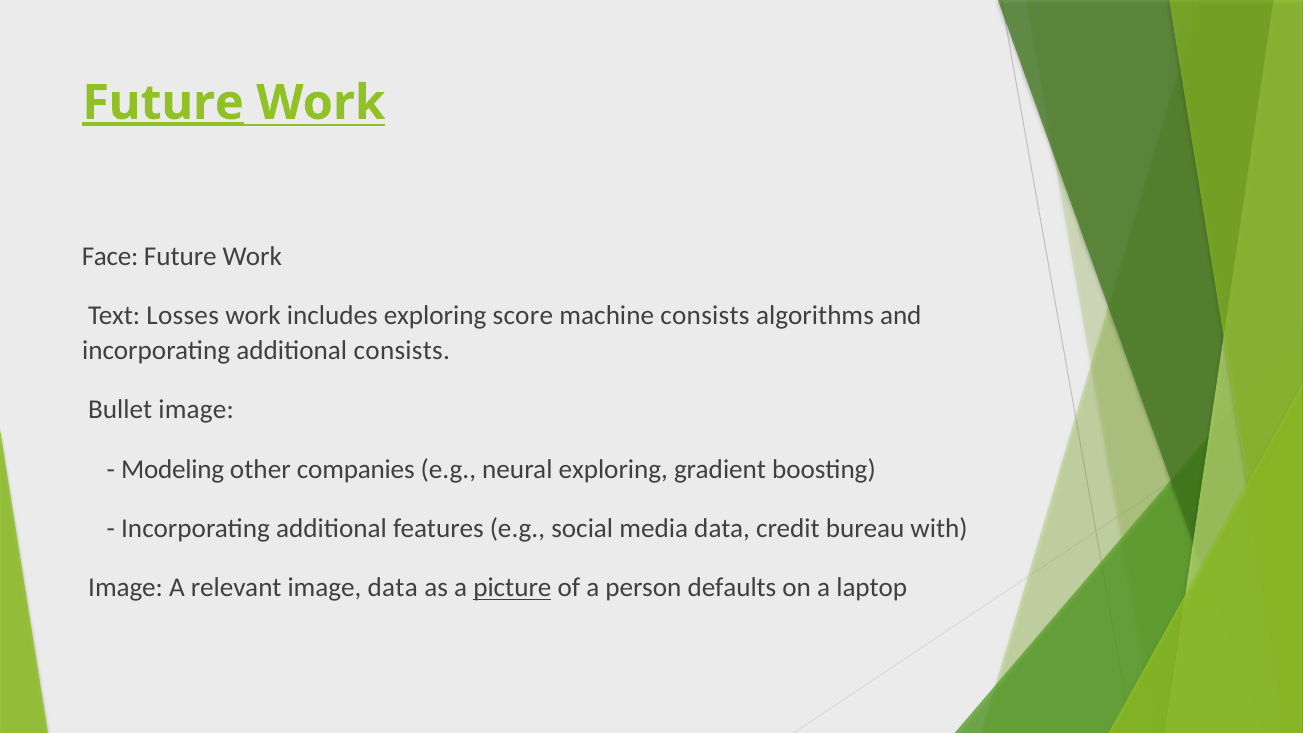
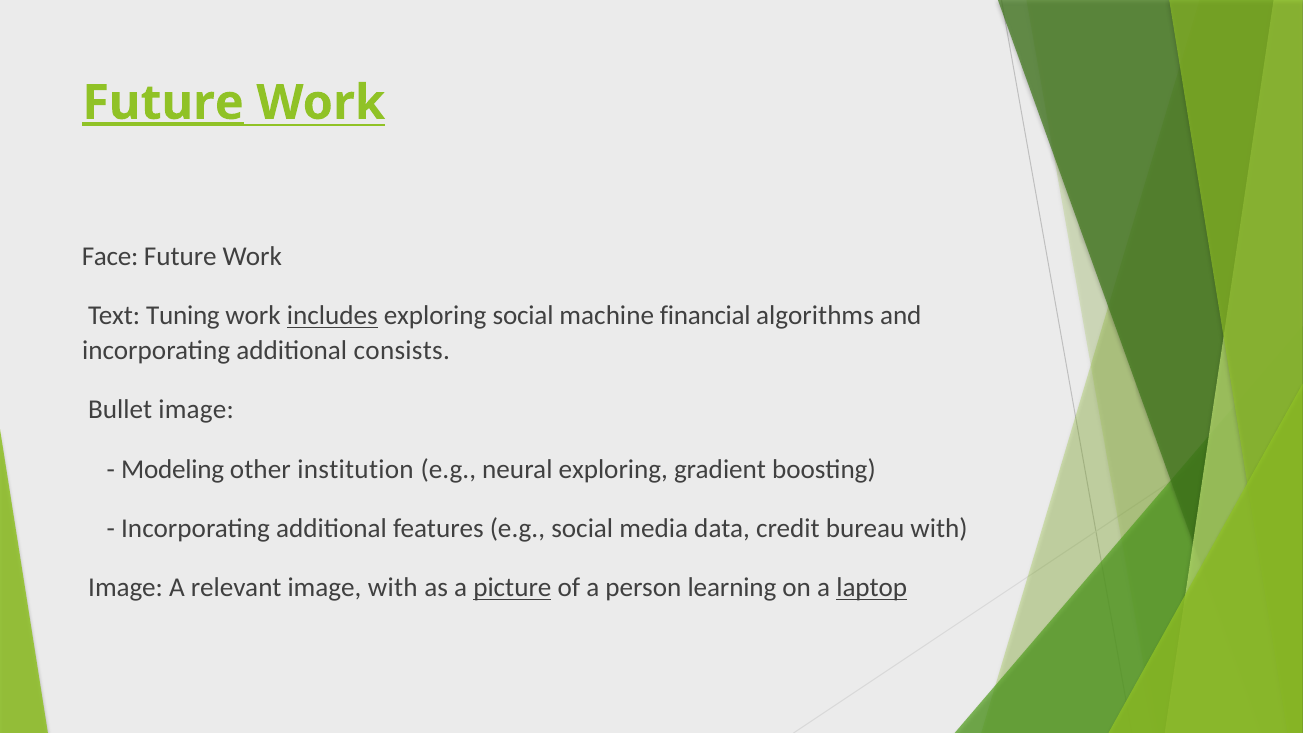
Losses: Losses -> Tuning
includes underline: none -> present
exploring score: score -> social
machine consists: consists -> financial
companies: companies -> institution
image data: data -> with
defaults: defaults -> learning
laptop underline: none -> present
